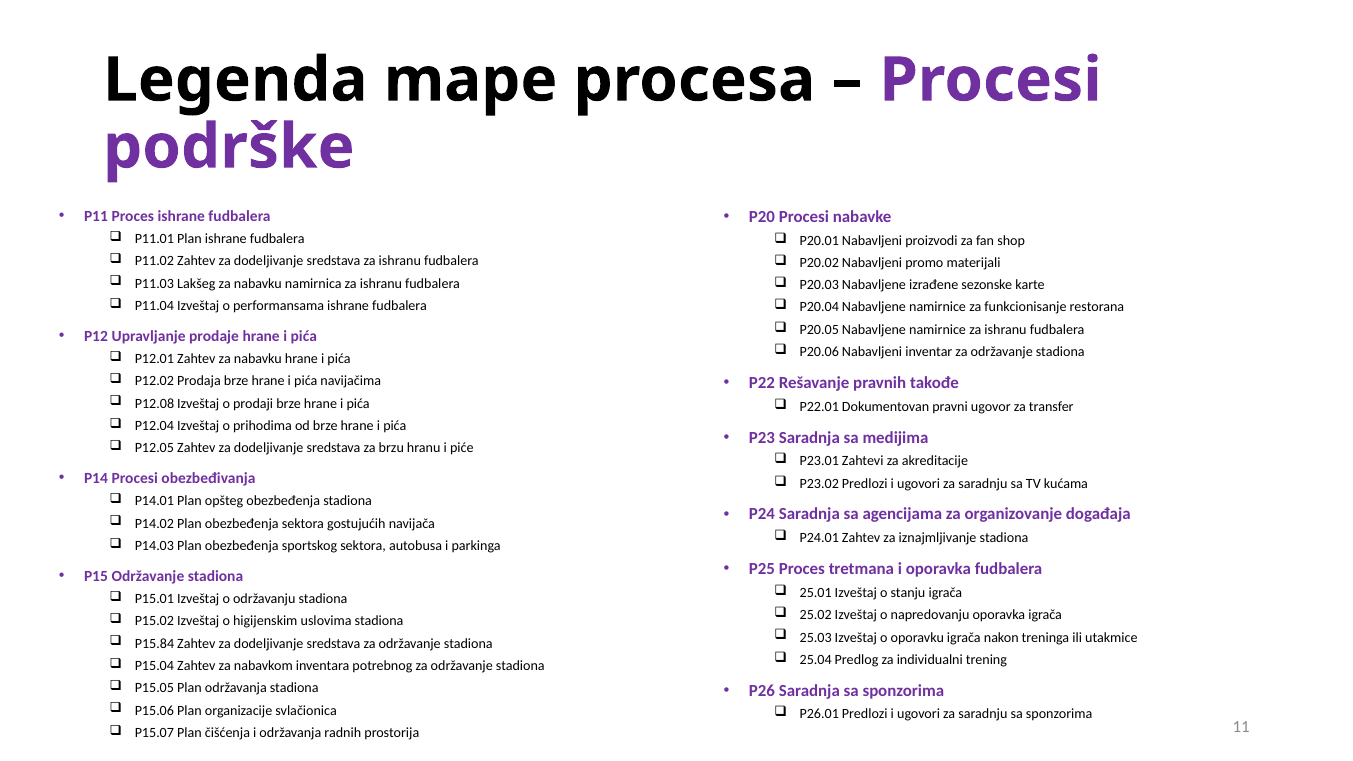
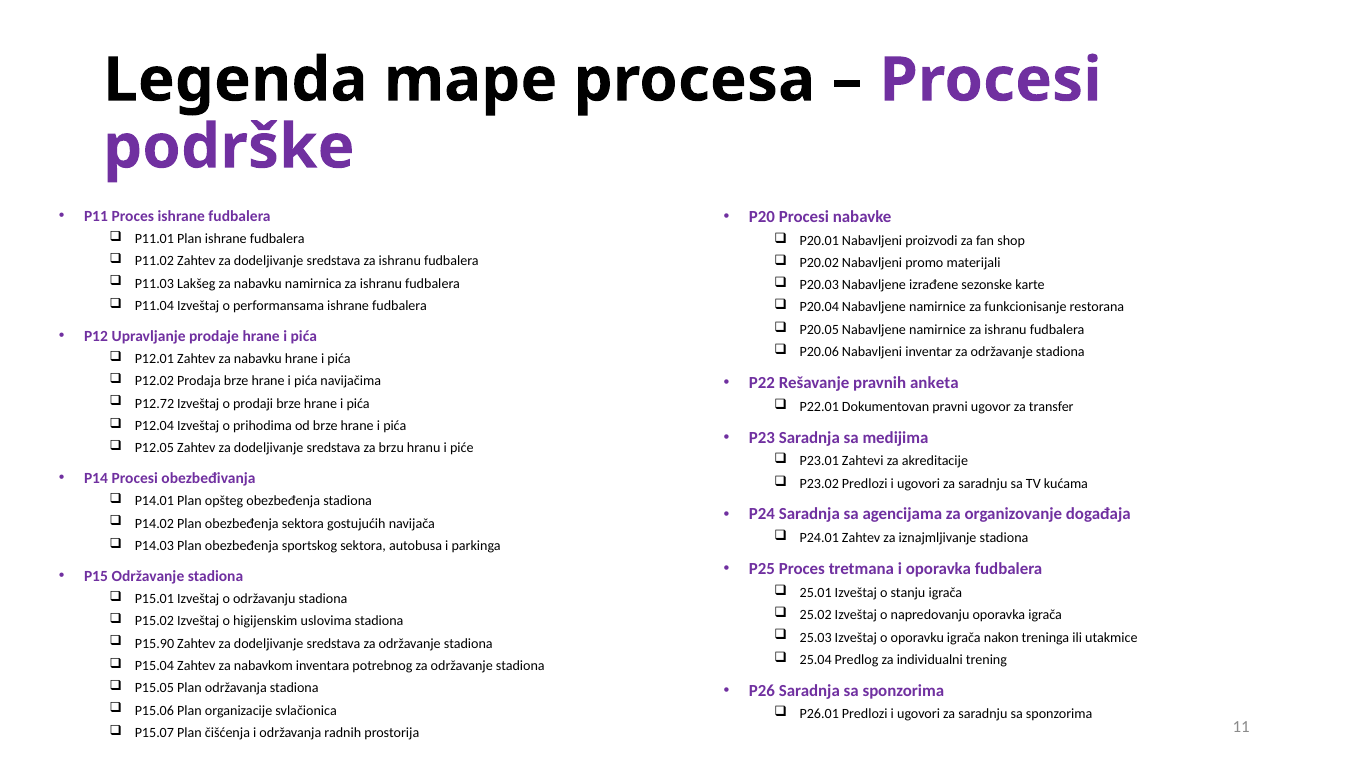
takođe: takođe -> anketa
P12.08: P12.08 -> P12.72
P15.84: P15.84 -> P15.90
